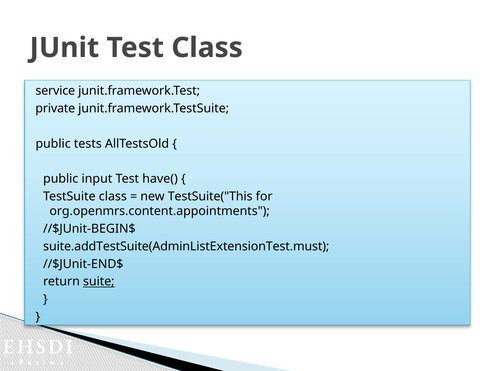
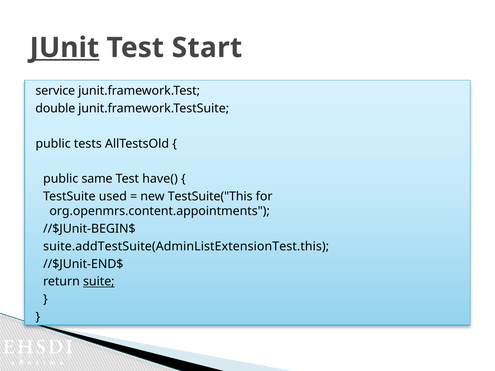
JUnit underline: none -> present
Test Class: Class -> Start
private: private -> double
input: input -> same
TestSuite class: class -> used
suite.addTestSuite(AdminListExtensionTest.must: suite.addTestSuite(AdminListExtensionTest.must -> suite.addTestSuite(AdminListExtensionTest.this
